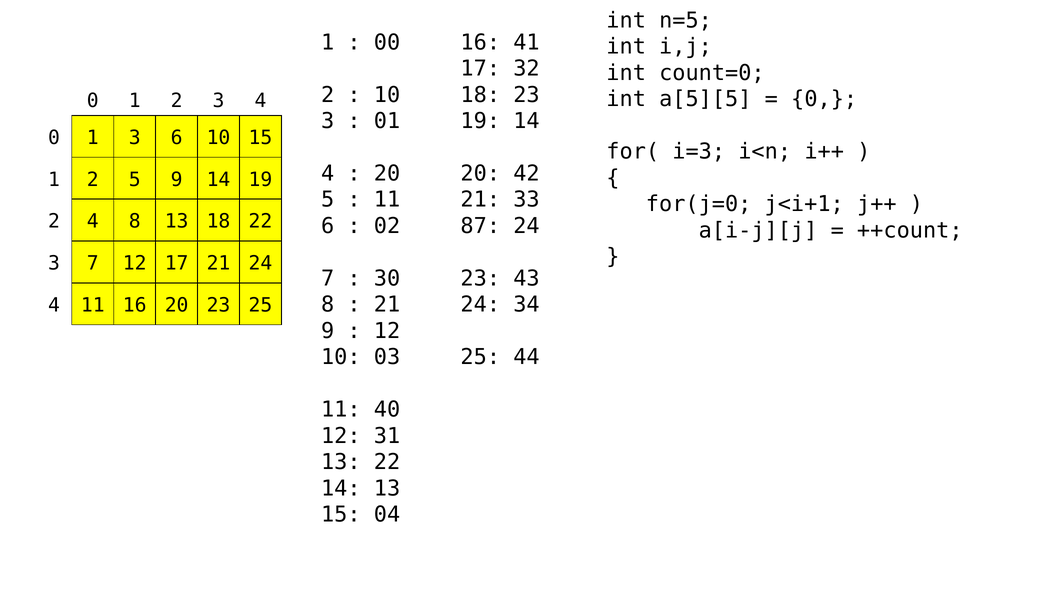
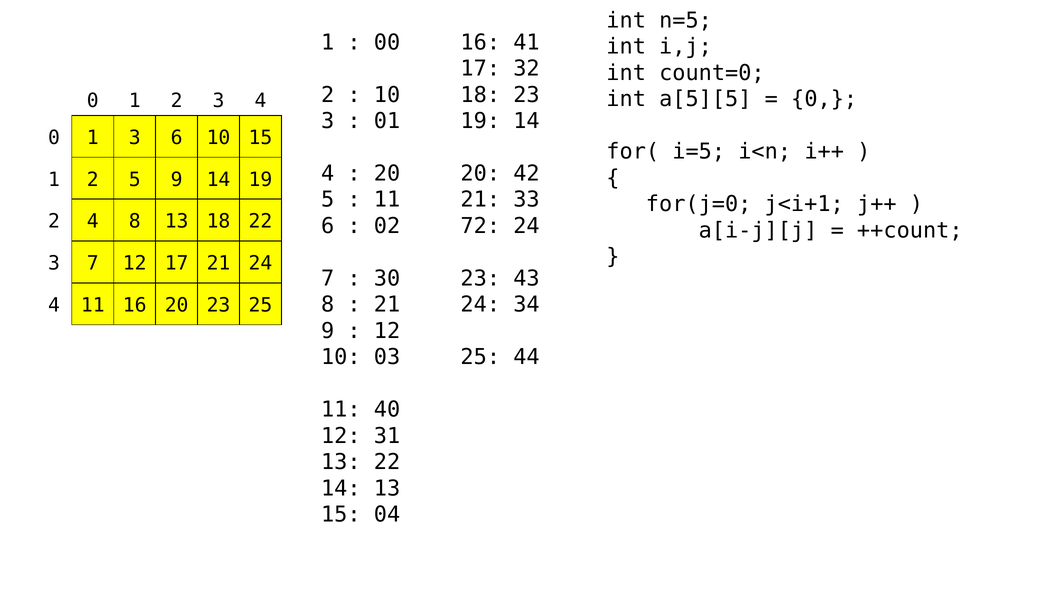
i=3: i=3 -> i=5
87: 87 -> 72
